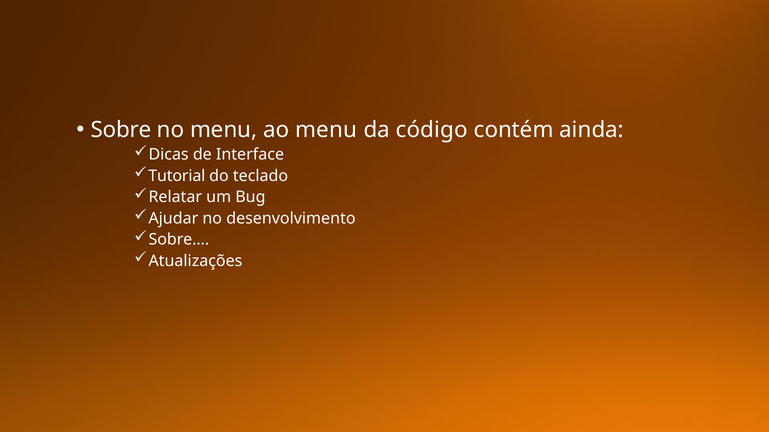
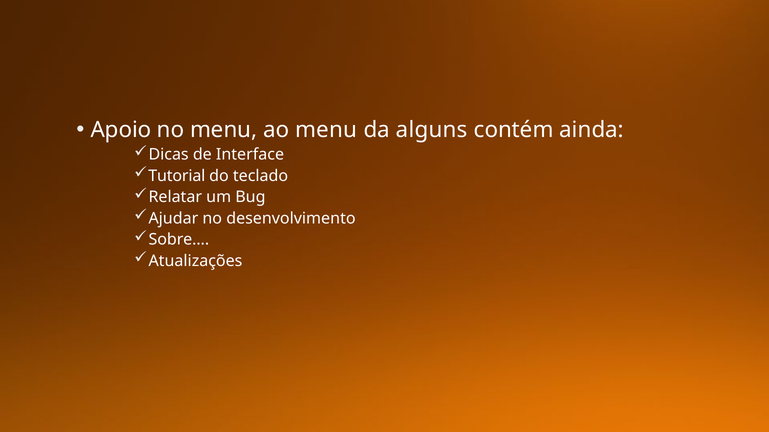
Sobre: Sobre -> Apoio
código: código -> alguns
